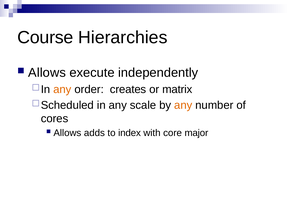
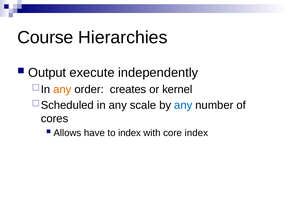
Allows at (47, 73): Allows -> Output
matrix: matrix -> kernel
any at (183, 105) colour: orange -> blue
adds: adds -> have
core major: major -> index
